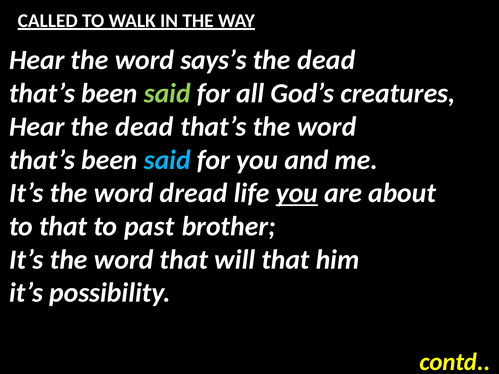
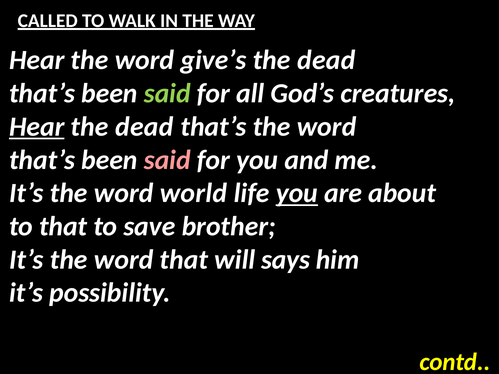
says’s: says’s -> give’s
Hear at (37, 127) underline: none -> present
said at (167, 160) colour: light blue -> pink
dread: dread -> world
past: past -> save
will that: that -> says
